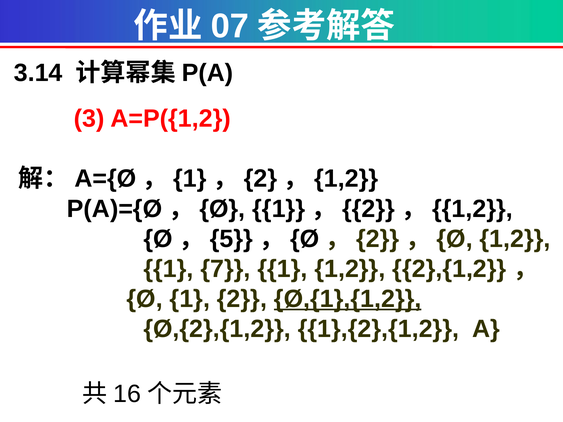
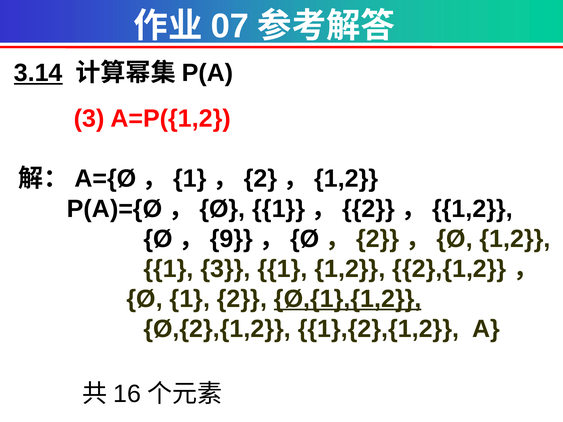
3.14 underline: none -> present
5: 5 -> 9
1 7: 7 -> 3
